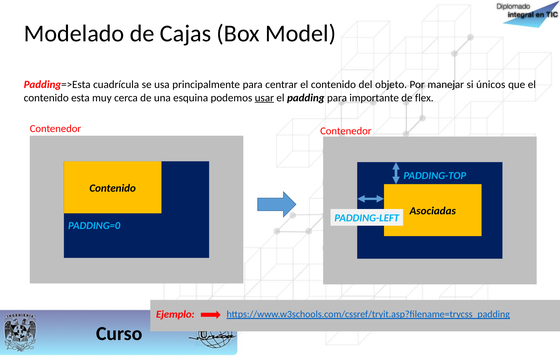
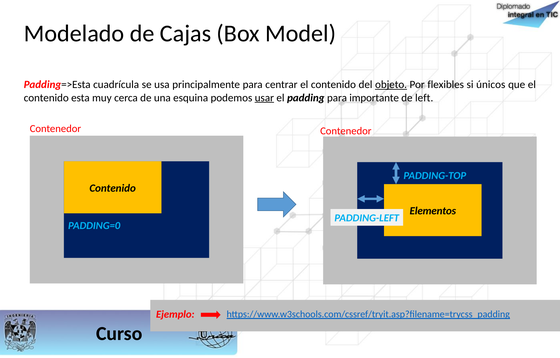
objeto underline: none -> present
manejar: manejar -> flexibles
flex: flex -> left
Asociadas: Asociadas -> Elementos
